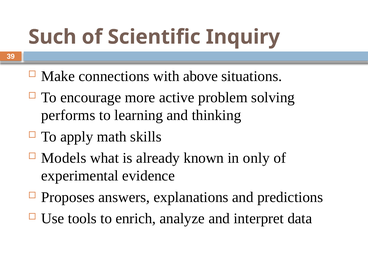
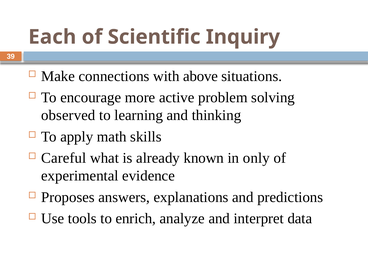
Such: Such -> Each
performs: performs -> observed
Models: Models -> Careful
